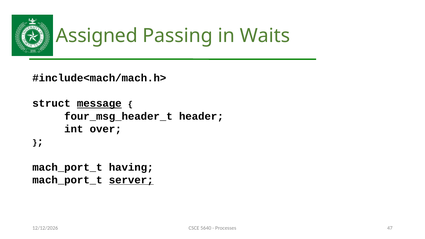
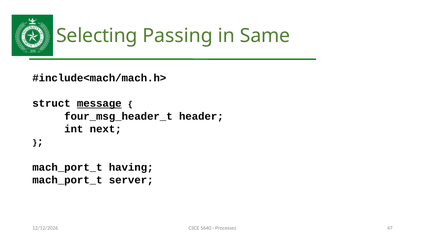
Assigned: Assigned -> Selecting
Waits: Waits -> Same
over: over -> next
server underline: present -> none
